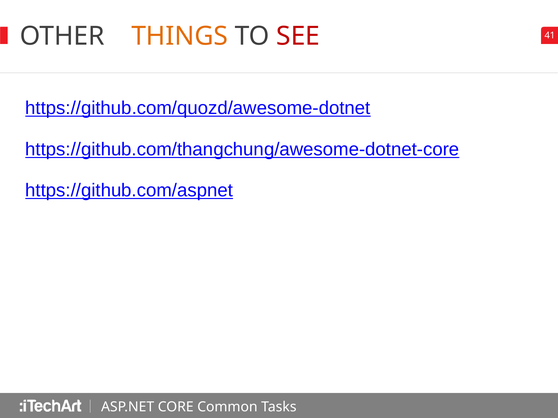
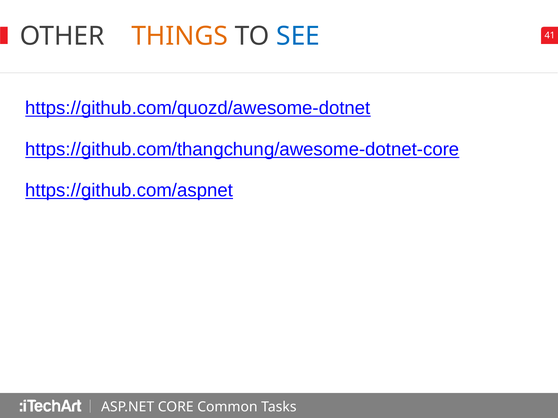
SEE colour: red -> blue
